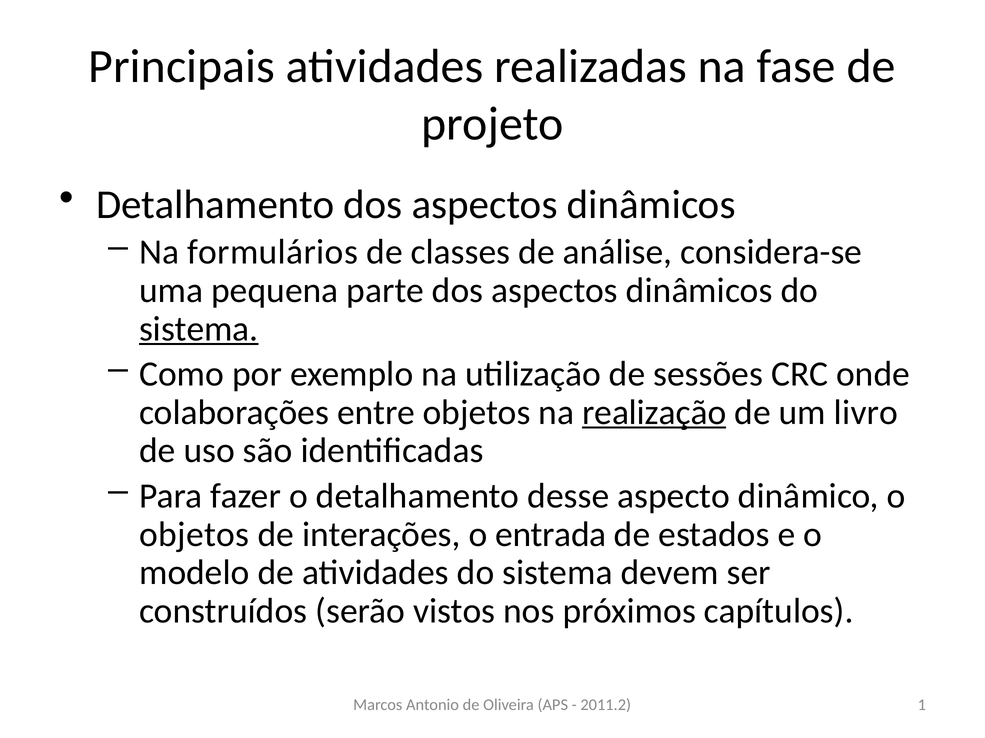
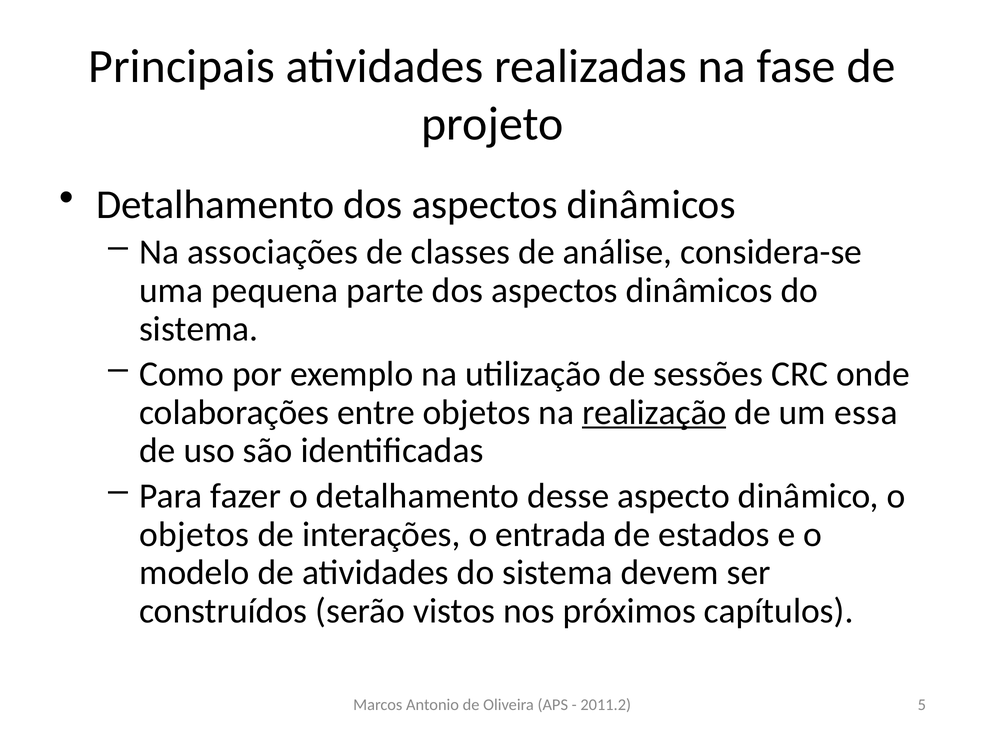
formulários: formulários -> associações
sistema at (199, 329) underline: present -> none
livro: livro -> essa
1: 1 -> 5
